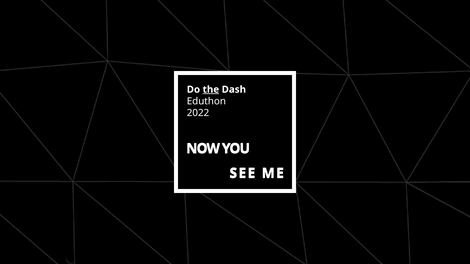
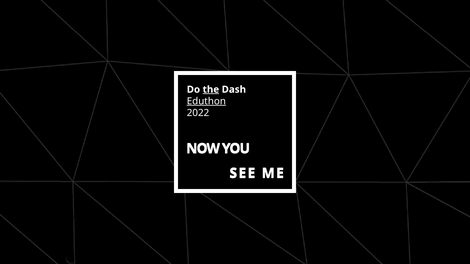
Eduthon underline: none -> present
